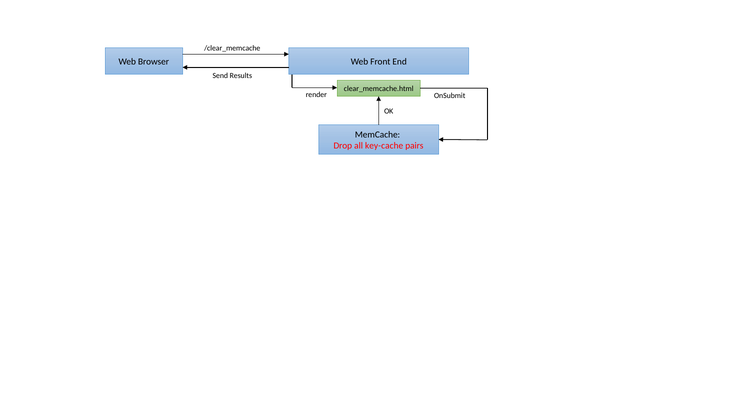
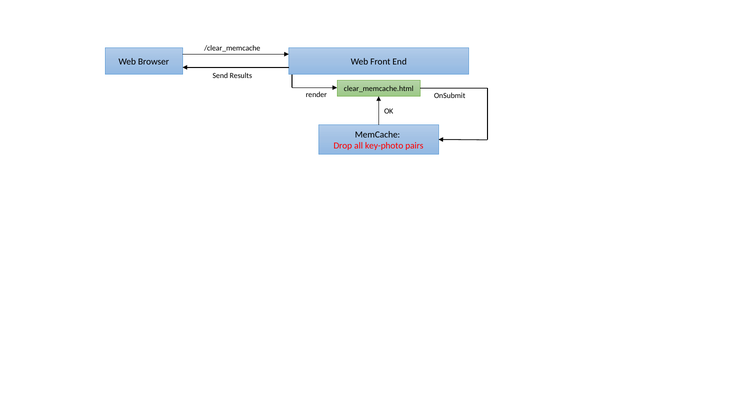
key-cache: key-cache -> key-photo
